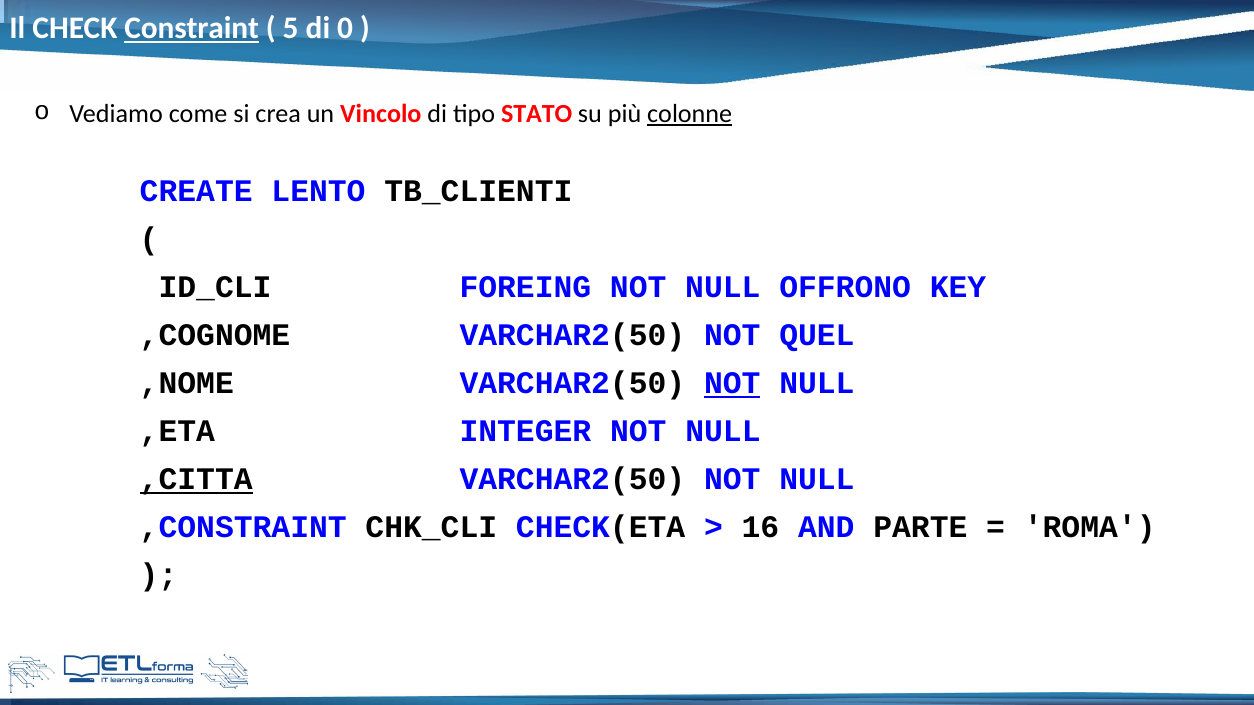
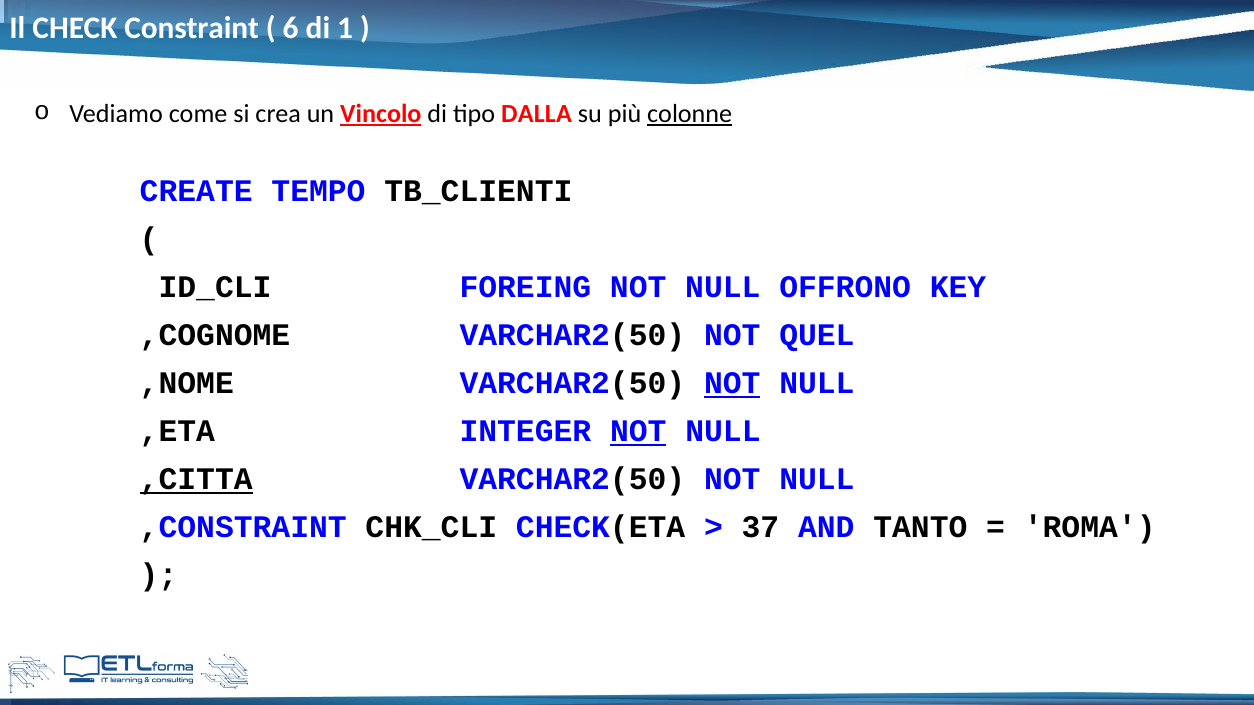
Constraint underline: present -> none
5: 5 -> 6
0: 0 -> 1
Vincolo underline: none -> present
STATO: STATO -> DALLA
LENTO: LENTO -> TEMPO
NOT at (638, 432) underline: none -> present
16: 16 -> 37
PARTE: PARTE -> TANTO
